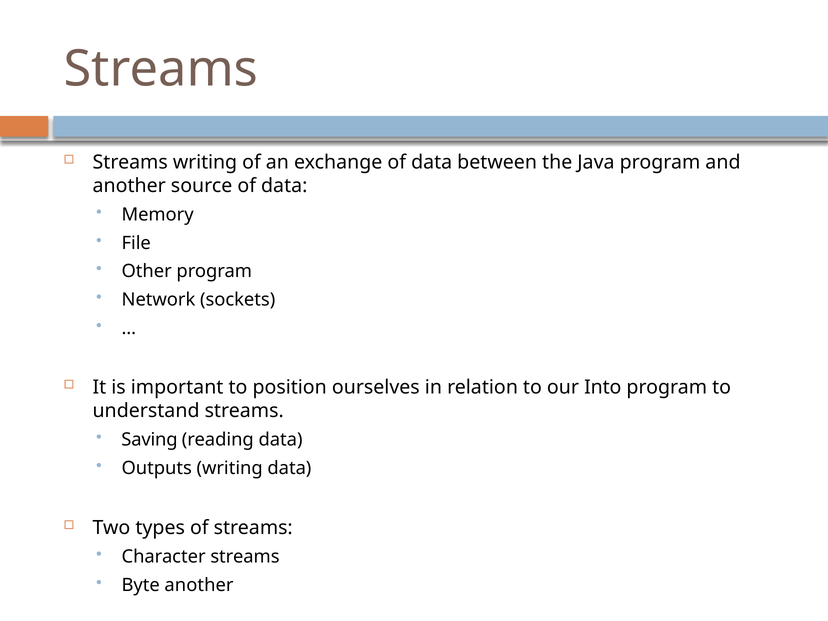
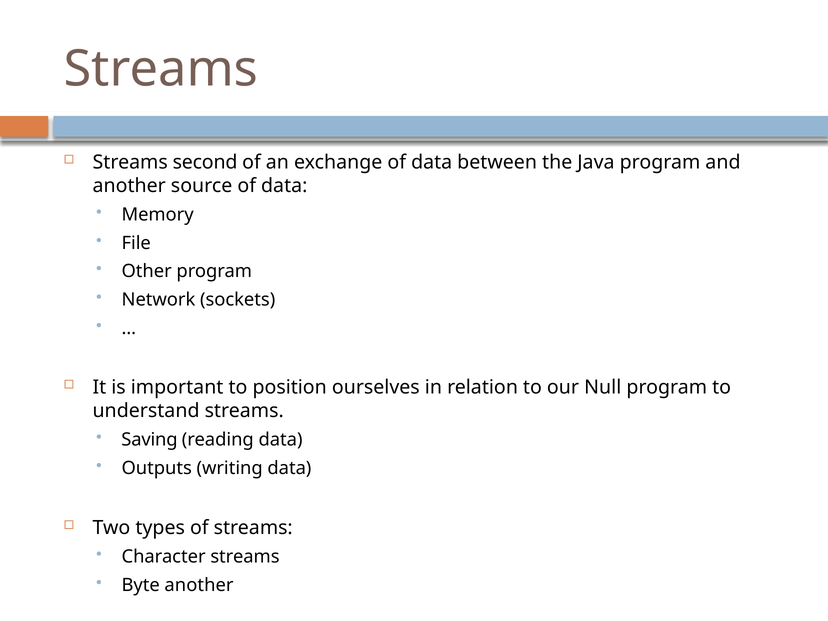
Streams writing: writing -> second
Into: Into -> Null
